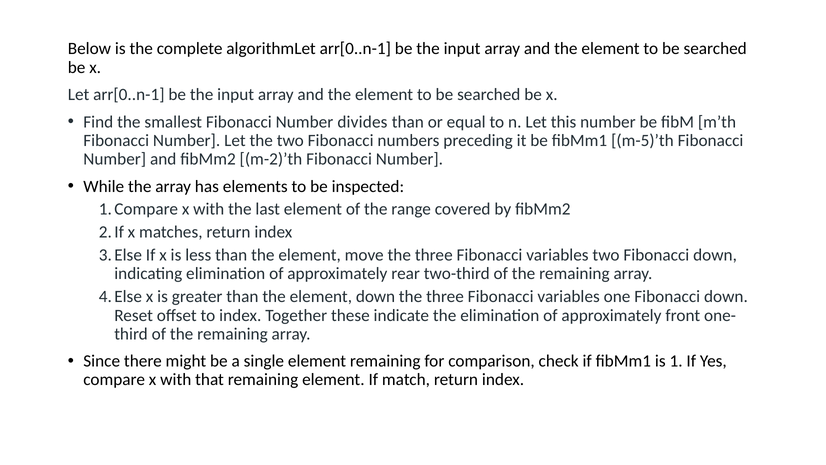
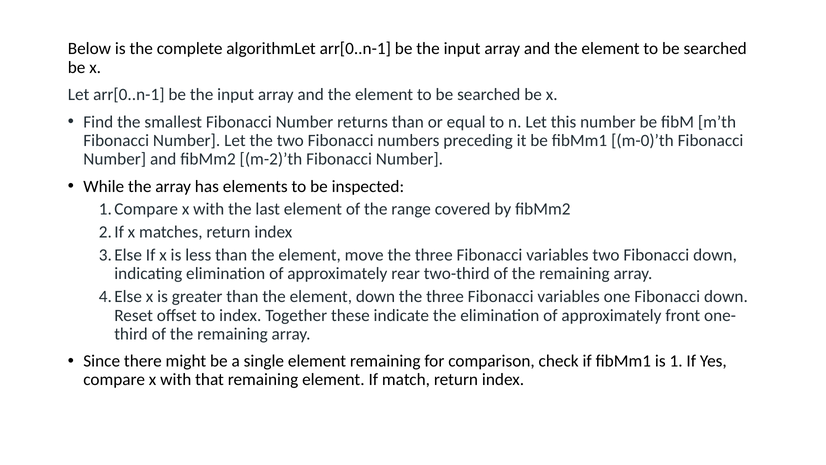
divides: divides -> returns
m-5)’th: m-5)’th -> m-0)’th
